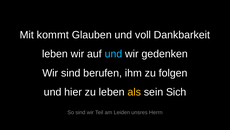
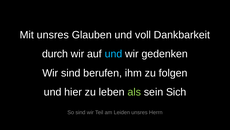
Mit kommt: kommt -> unsres
leben at (55, 54): leben -> durch
als colour: yellow -> light green
